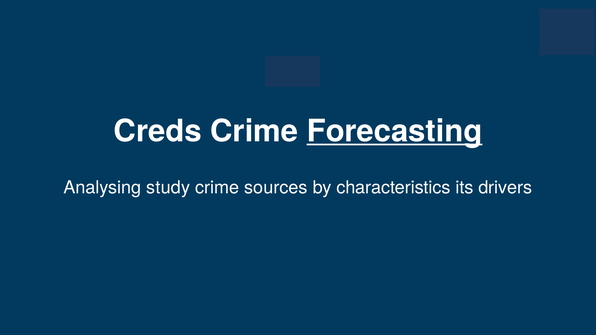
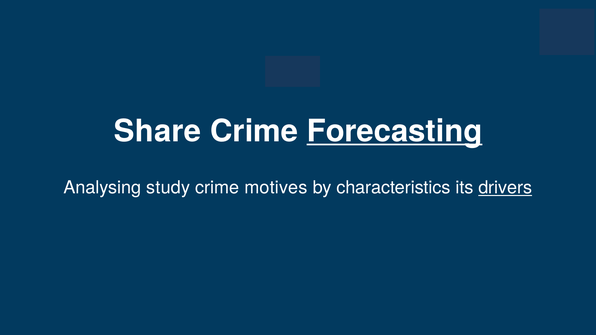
Creds: Creds -> Share
sources: sources -> motives
drivers underline: none -> present
